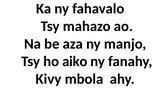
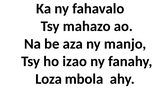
aiko: aiko -> izao
Kivy: Kivy -> Loza
